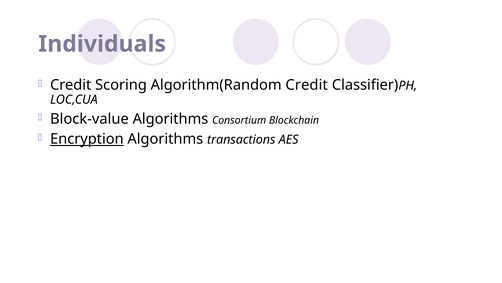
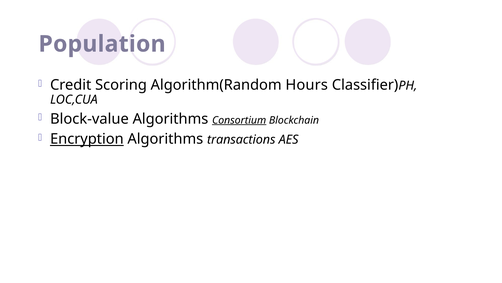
Individuals: Individuals -> Population
Algorithm(Random Credit: Credit -> Hours
Consortium underline: none -> present
